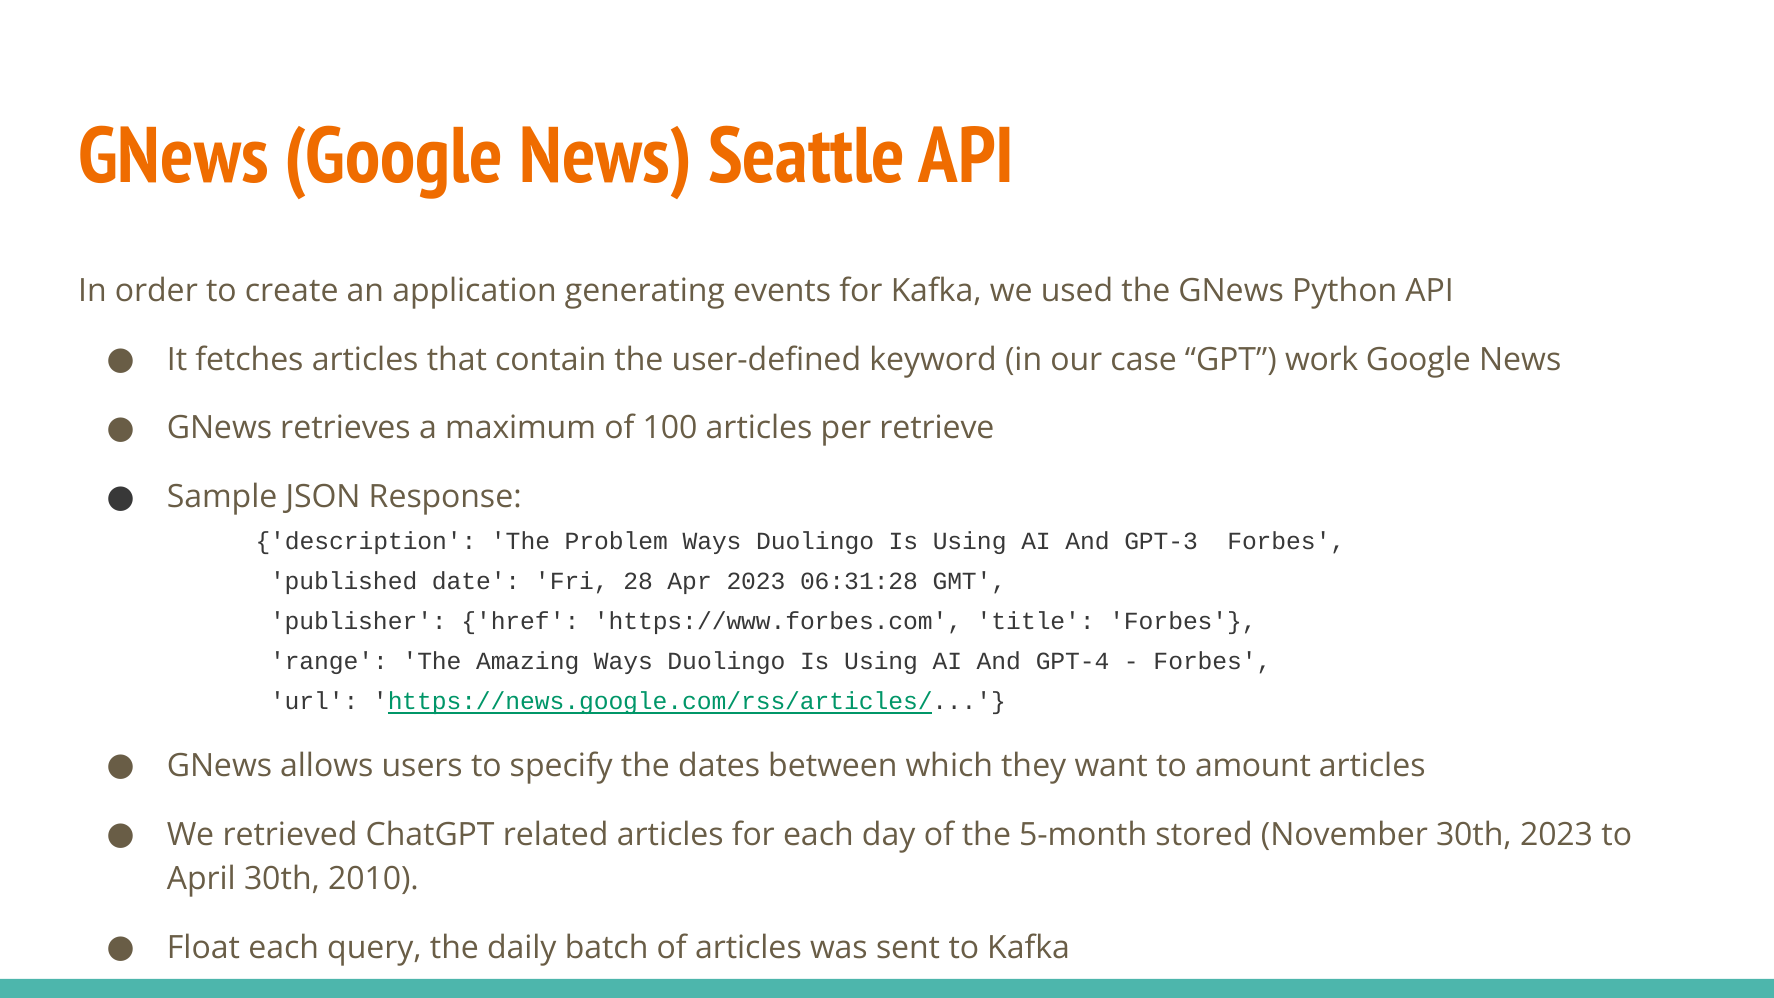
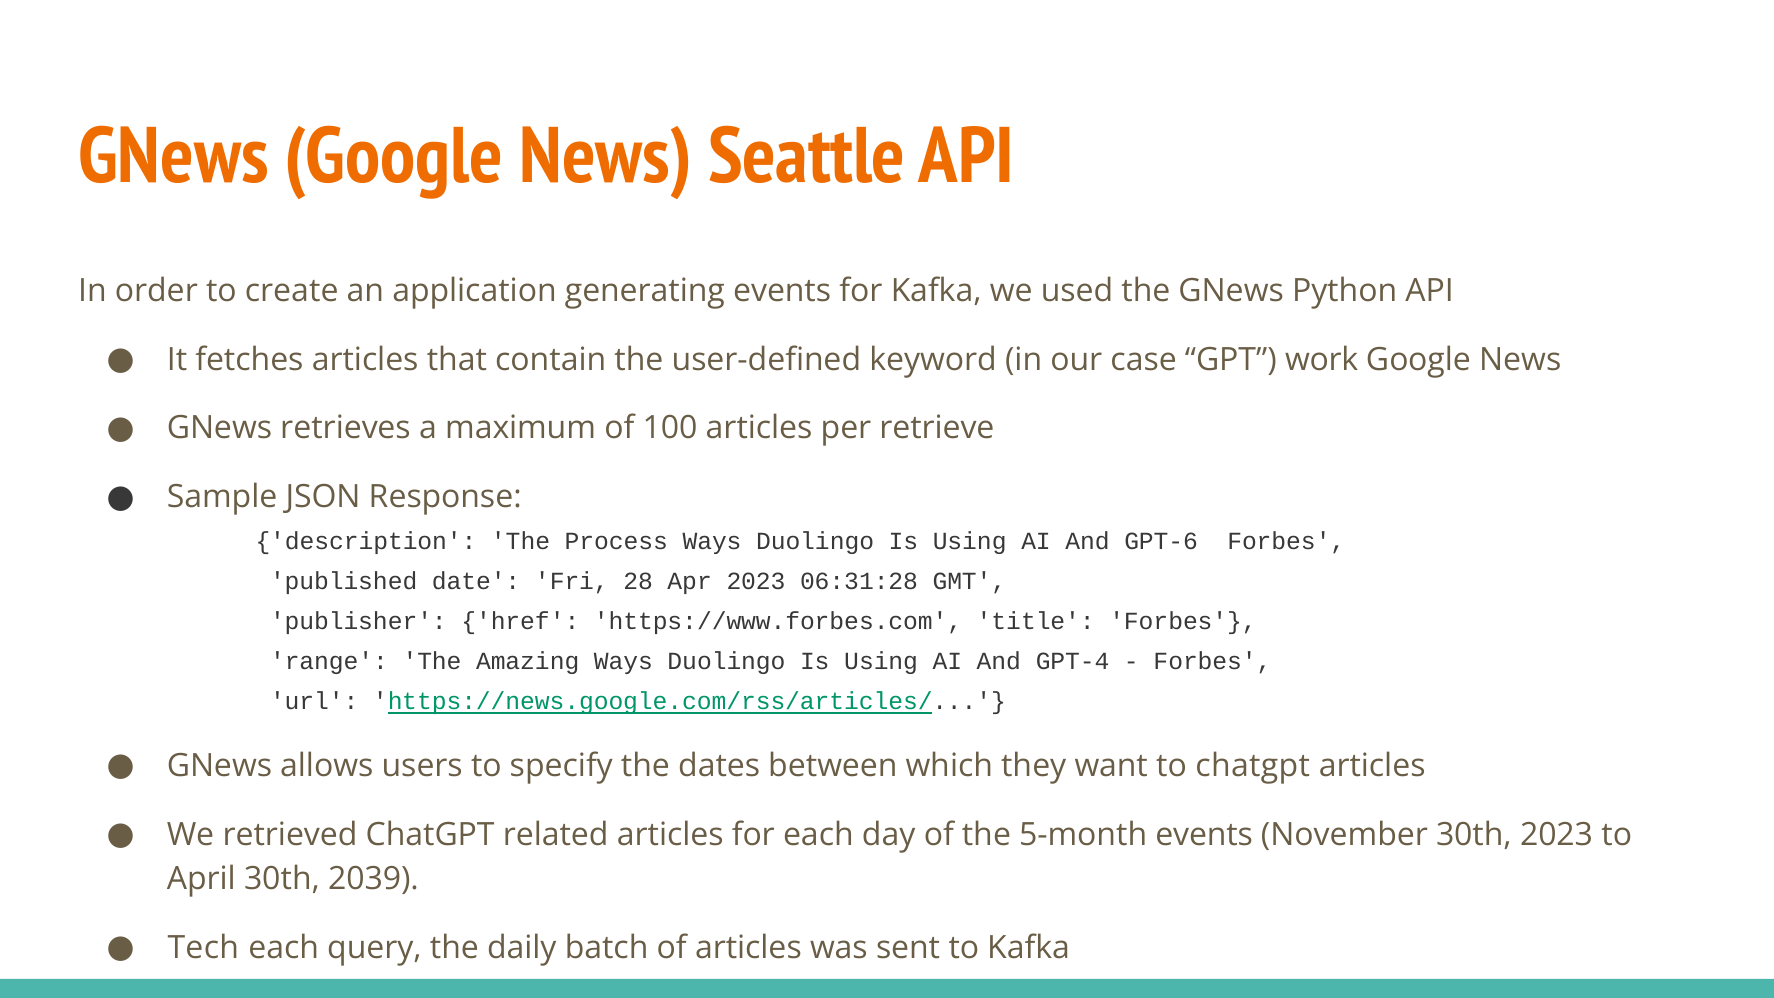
Problem: Problem -> Process
GPT-3: GPT-3 -> GPT-6
to amount: amount -> chatgpt
5-month stored: stored -> events
2010: 2010 -> 2039
Float: Float -> Tech
